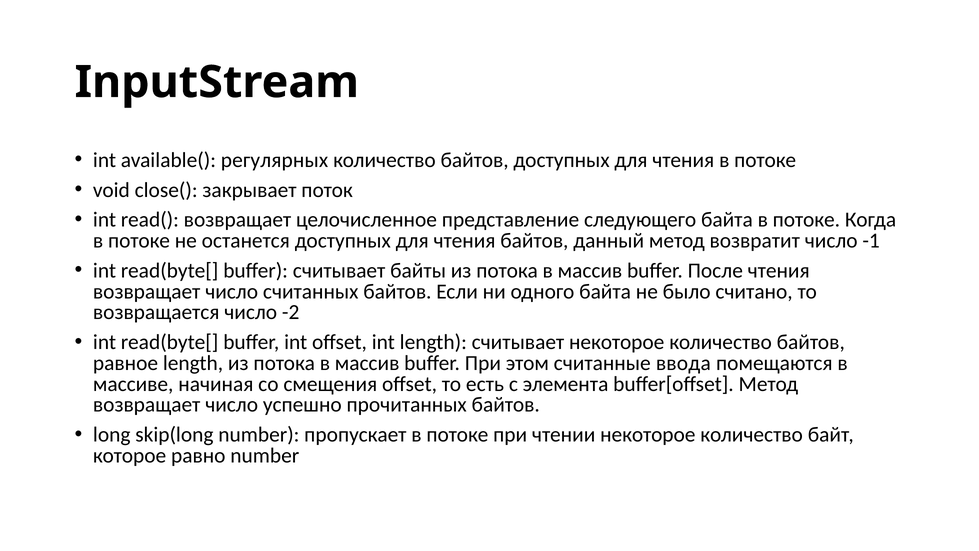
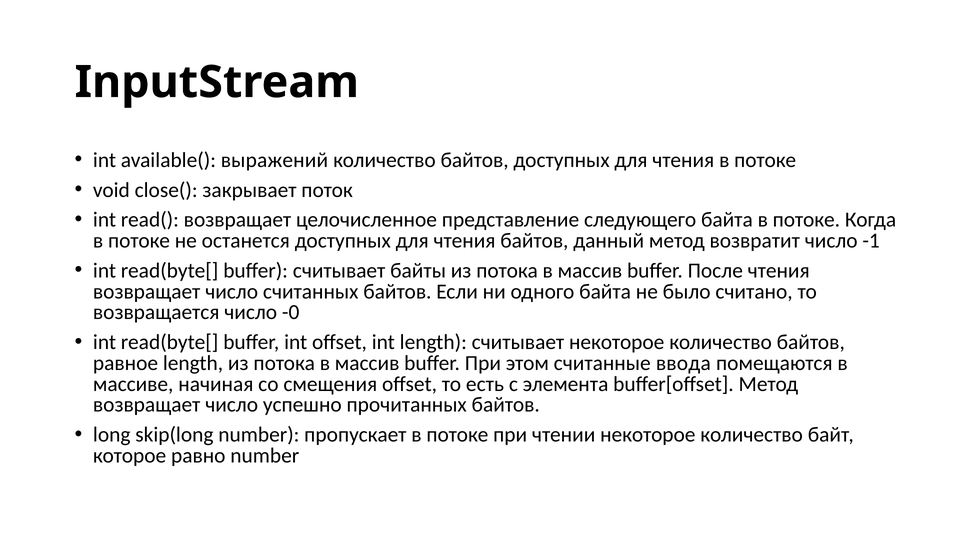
регулярных: регулярных -> выражений
-2: -2 -> -0
